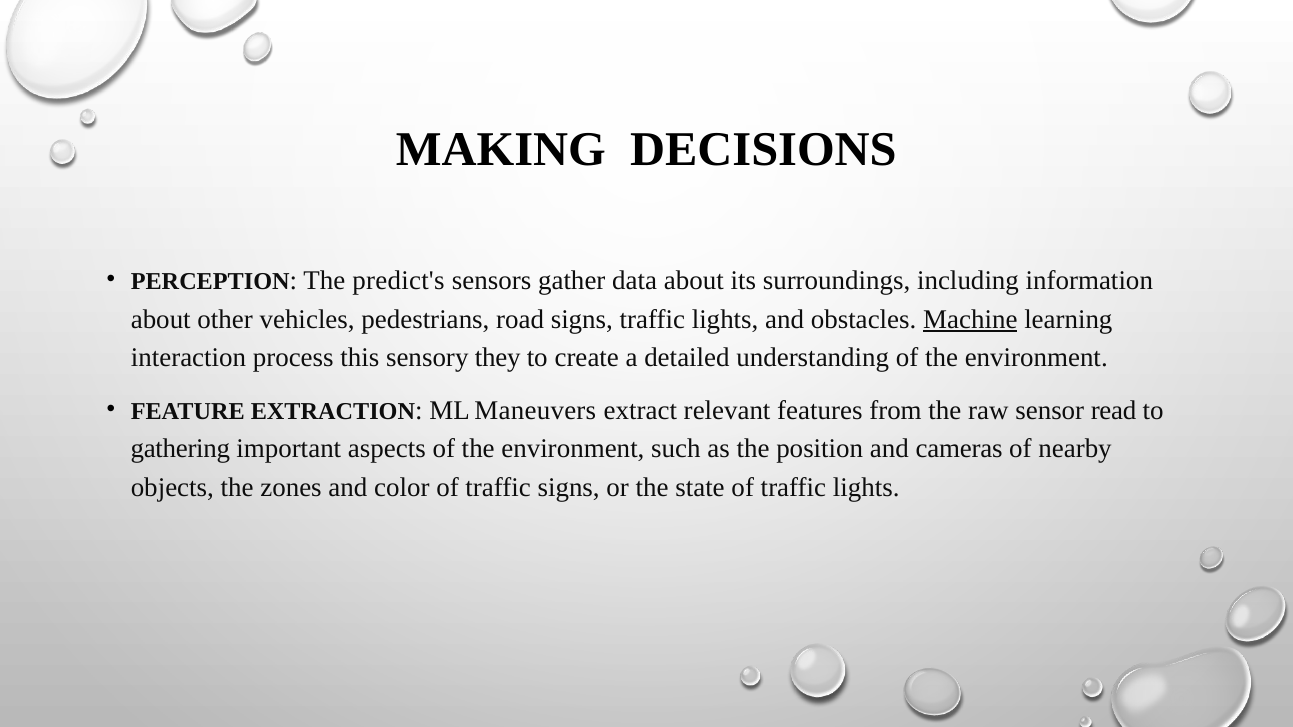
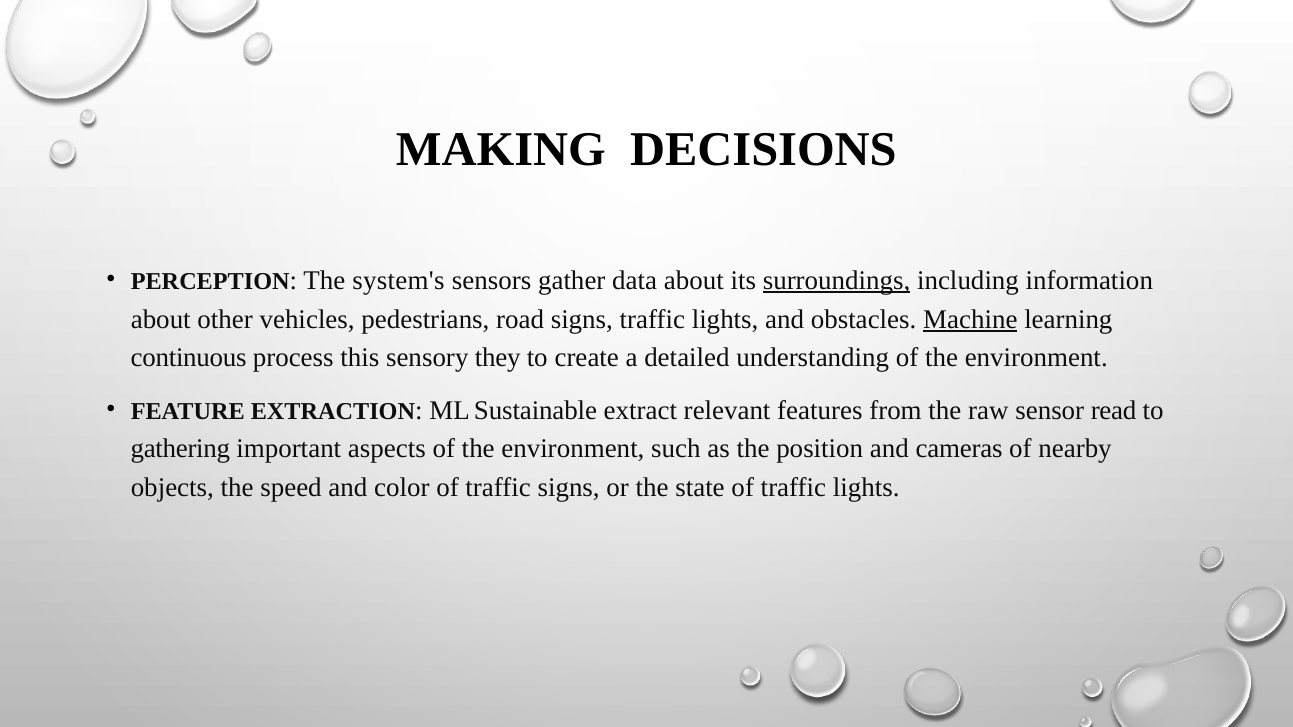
predict's: predict's -> system's
surroundings underline: none -> present
interaction: interaction -> continuous
Maneuvers: Maneuvers -> Sustainable
zones: zones -> speed
